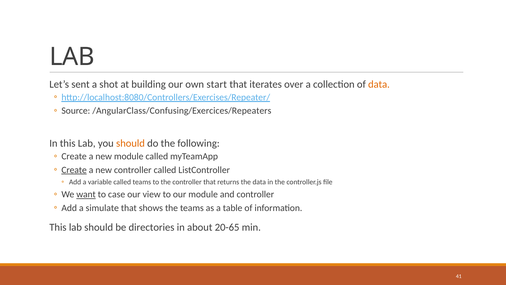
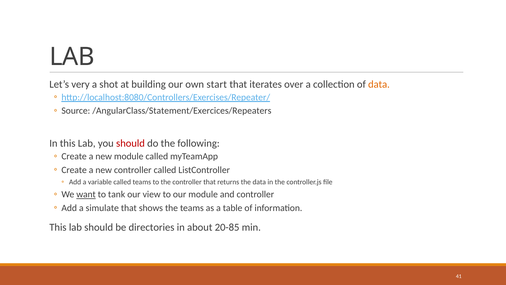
sent: sent -> very
/AngularClass/Confusing/Exercices/Repeaters: /AngularClass/Confusing/Exercices/Repeaters -> /AngularClass/Statement/Exercices/Repeaters
should at (130, 143) colour: orange -> red
Create at (74, 170) underline: present -> none
case: case -> tank
20-65: 20-65 -> 20-85
